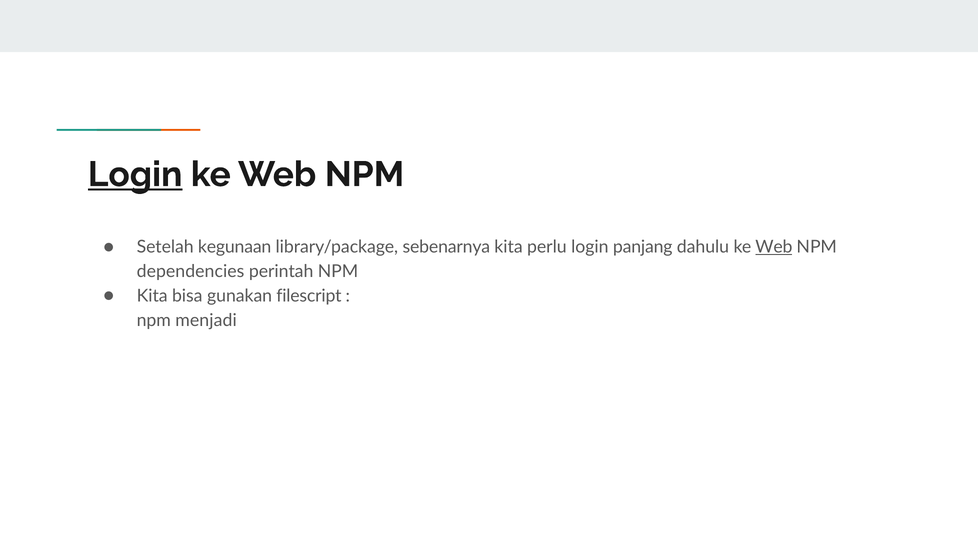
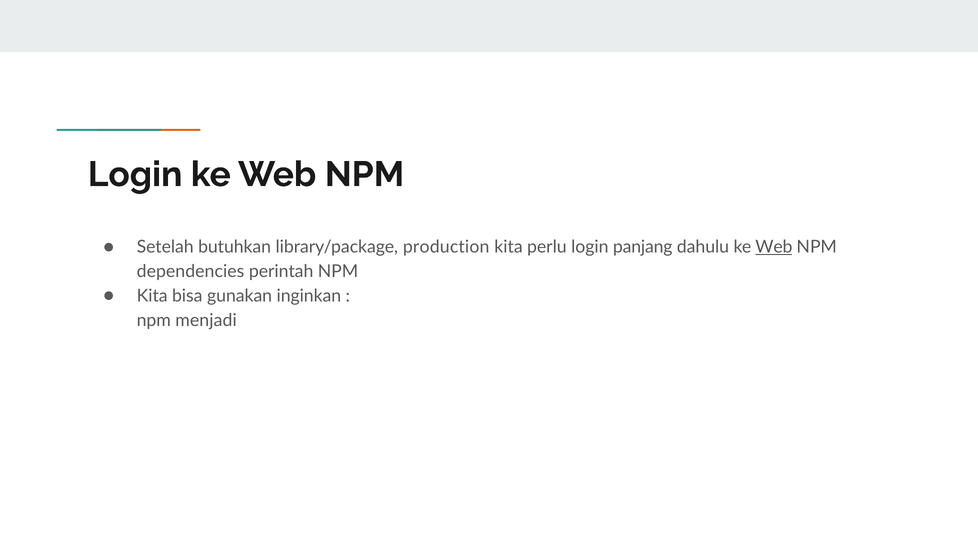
Login at (135, 174) underline: present -> none
kegunaan: kegunaan -> butuhkan
sebenarnya: sebenarnya -> production
filescript: filescript -> inginkan
